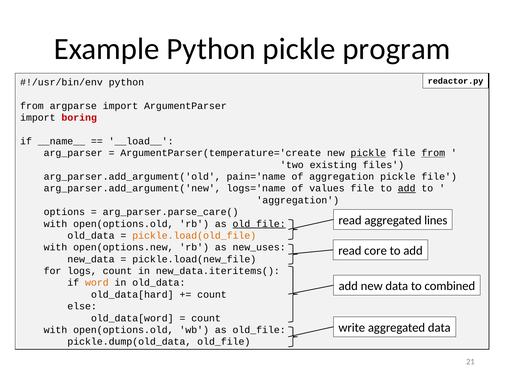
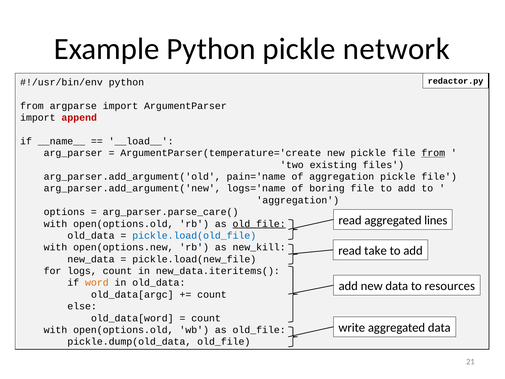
program: program -> network
boring: boring -> append
pickle at (368, 153) underline: present -> none
values: values -> boring
add at (407, 188) underline: present -> none
pickle.load(old_file colour: orange -> blue
new_uses: new_uses -> new_kill
core: core -> take
combined: combined -> resources
old_data[hard: old_data[hard -> old_data[argc
